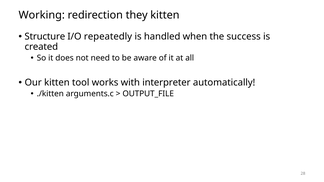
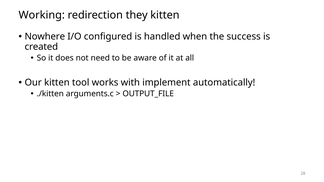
Structure: Structure -> Nowhere
repeatedly: repeatedly -> configured
interpreter: interpreter -> implement
